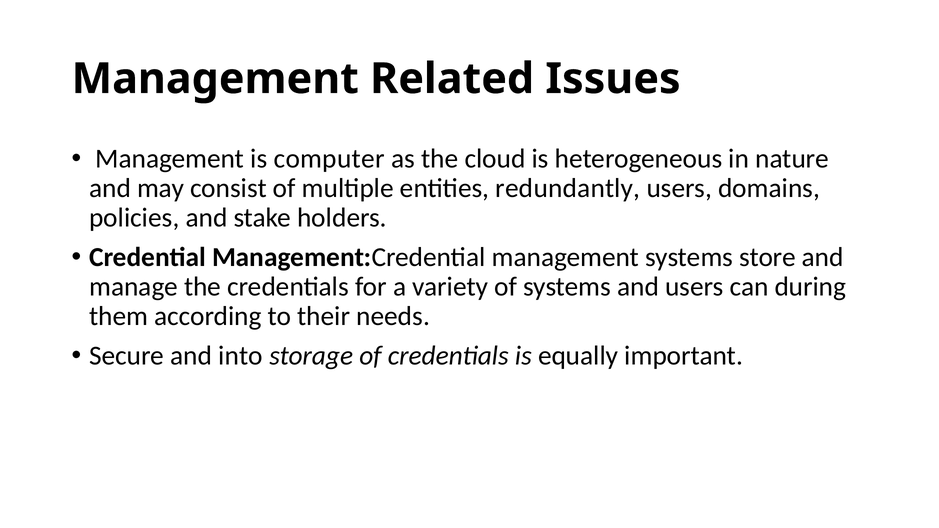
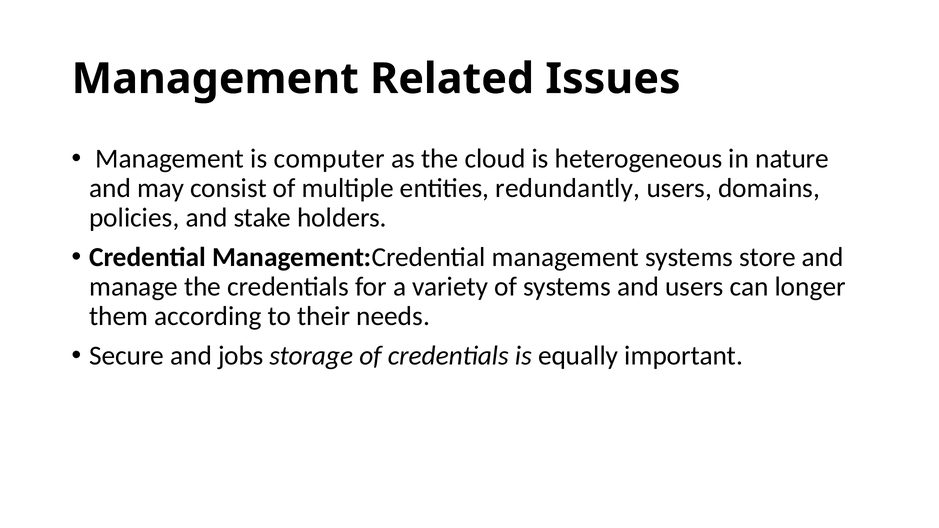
during: during -> longer
into: into -> jobs
